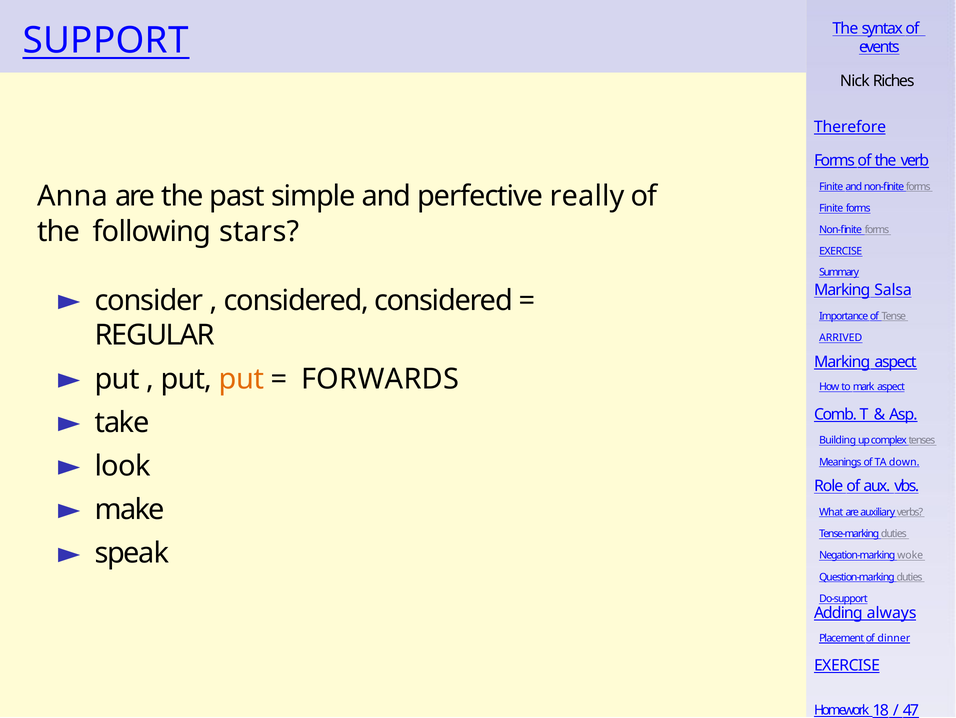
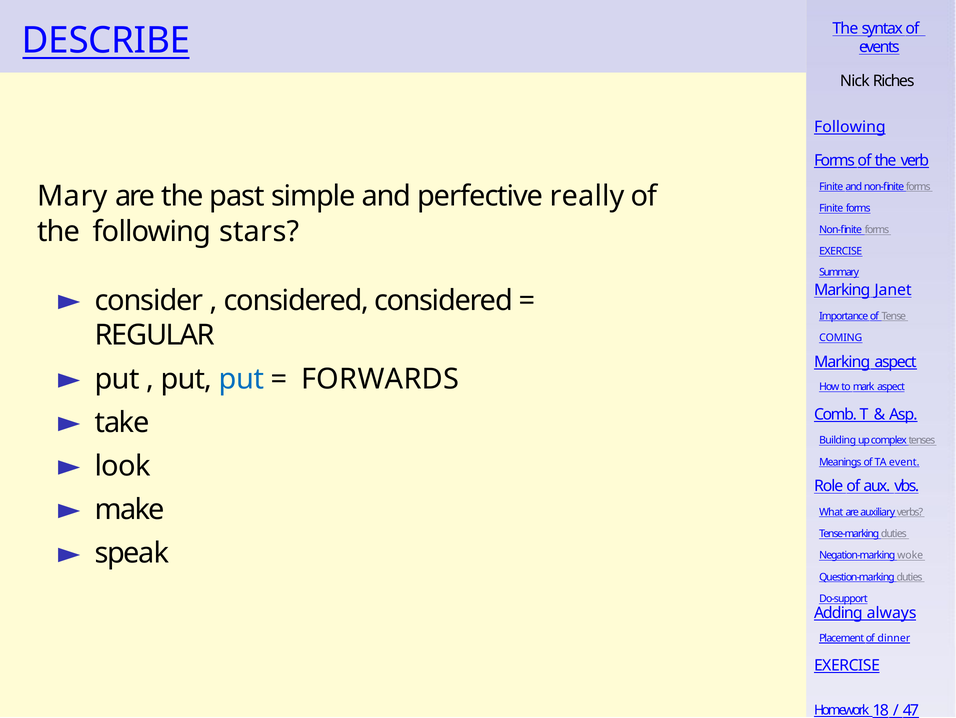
SUPPORT: SUPPORT -> DESCRIBE
Therefore at (850, 127): Therefore -> Following
Anna: Anna -> Mary
Salsa: Salsa -> Janet
ARRIVED: ARRIVED -> COMING
put at (242, 379) colour: orange -> blue
down: down -> event
